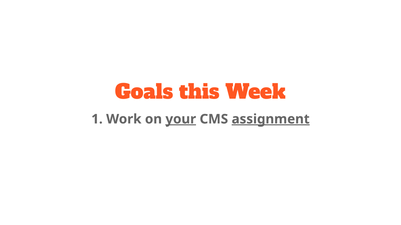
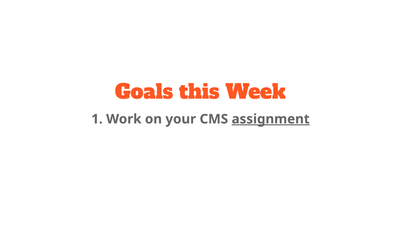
your underline: present -> none
